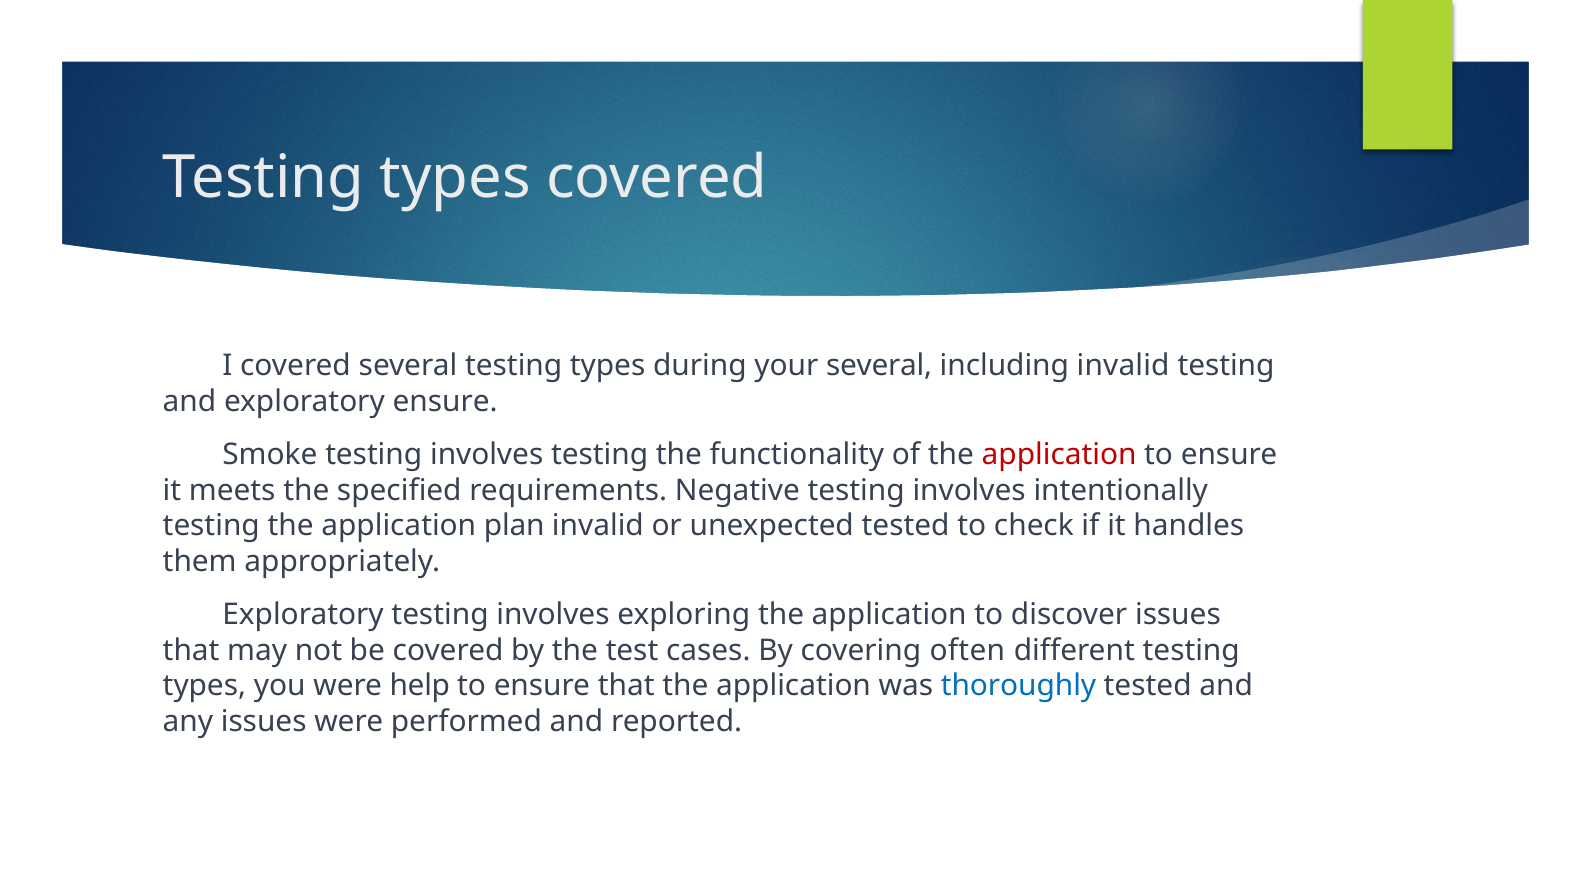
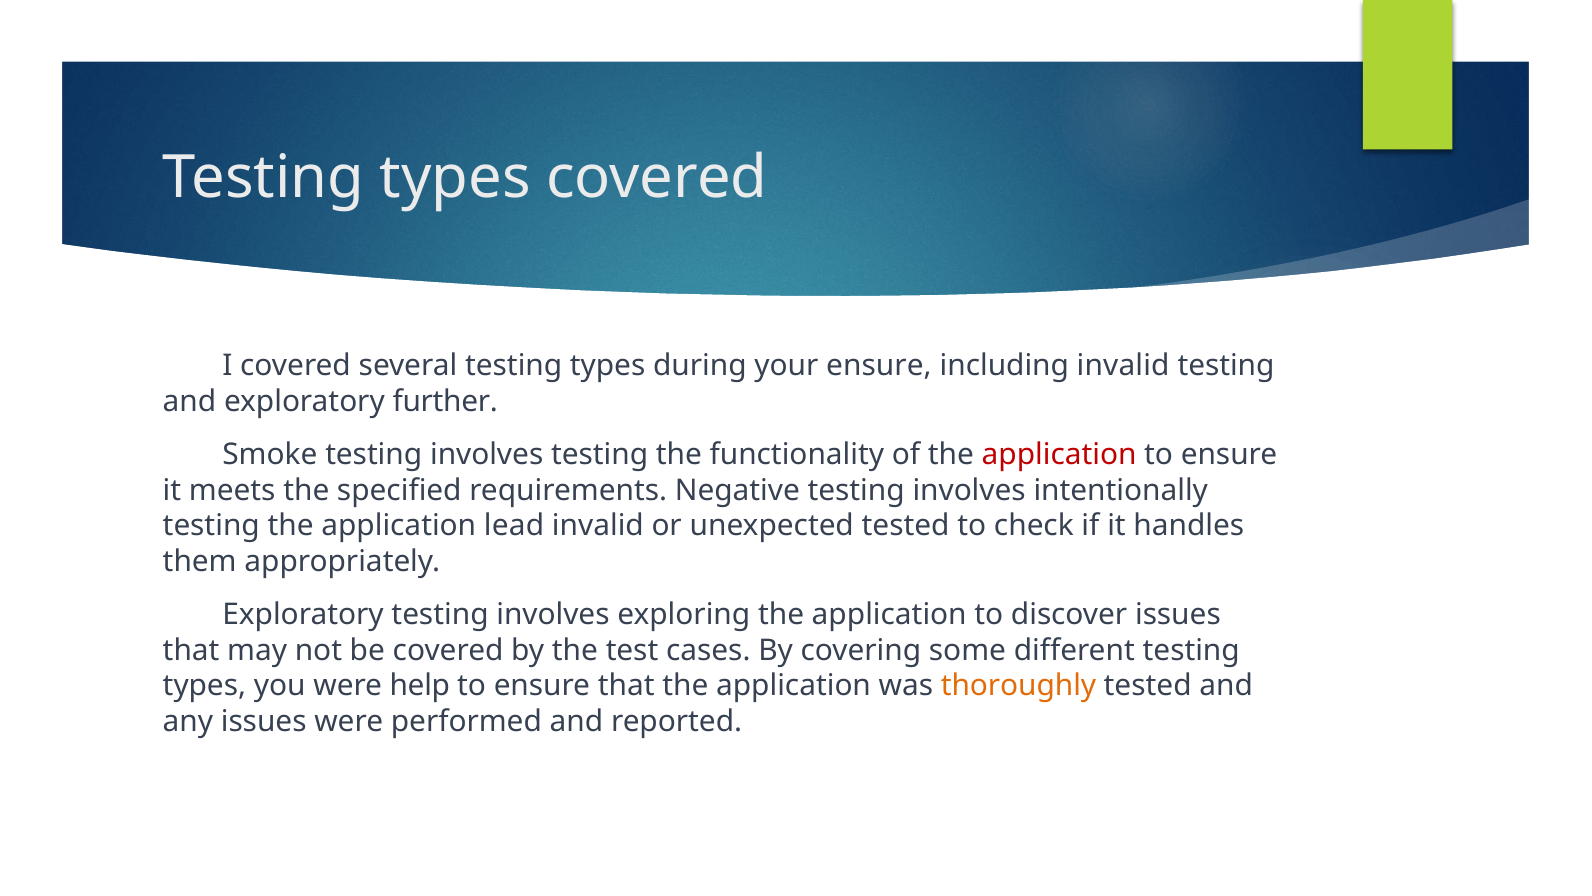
your several: several -> ensure
exploratory ensure: ensure -> further
plan: plan -> lead
often: often -> some
thoroughly colour: blue -> orange
